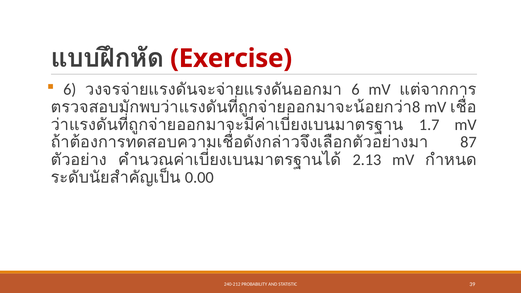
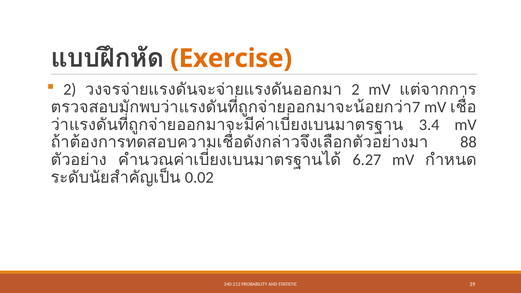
Exercise colour: red -> orange
6 at (70, 90): 6 -> 2
6 at (355, 90): 6 -> 2
8: 8 -> 7
1.7: 1.7 -> 3.4
87: 87 -> 88
2.13: 2.13 -> 6.27
0.00: 0.00 -> 0.02
